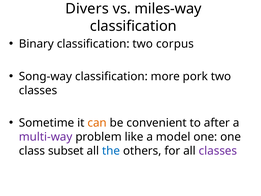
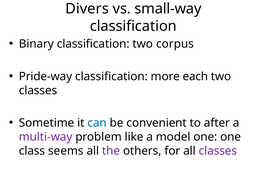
miles-way: miles-way -> small-way
Song-way: Song-way -> Pride-way
pork: pork -> each
can colour: orange -> blue
subset: subset -> seems
the colour: blue -> purple
